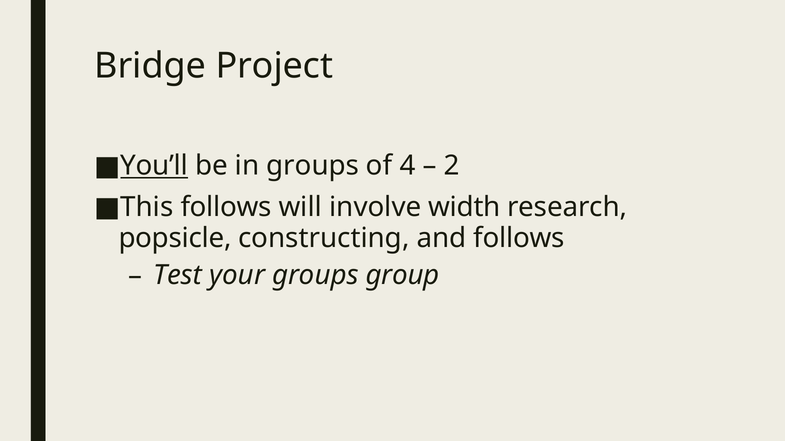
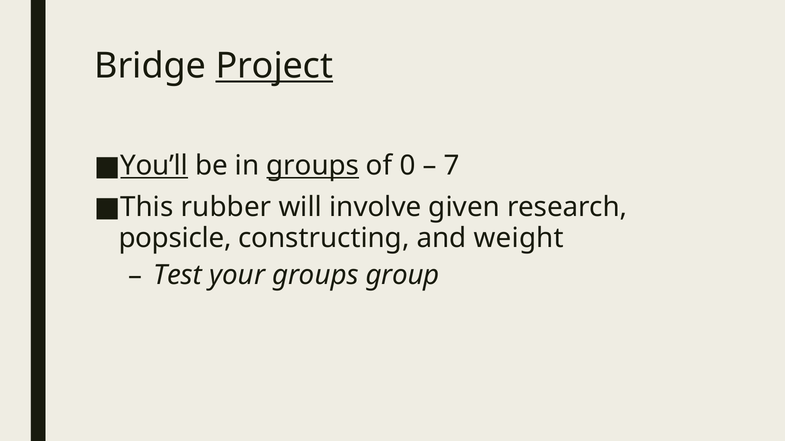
Project underline: none -> present
groups at (313, 166) underline: none -> present
4: 4 -> 0
2: 2 -> 7
This follows: follows -> rubber
width: width -> given
and follows: follows -> weight
